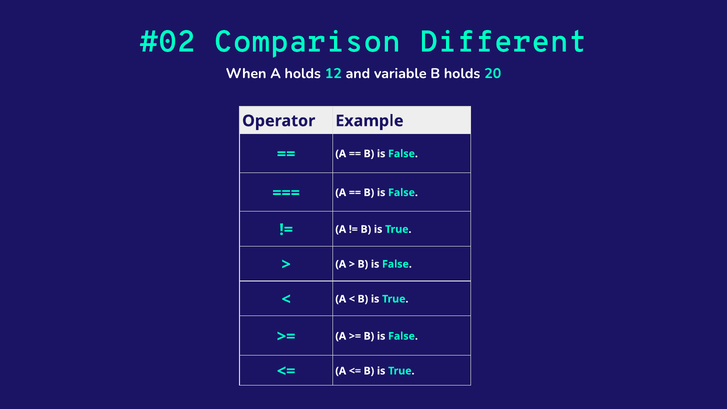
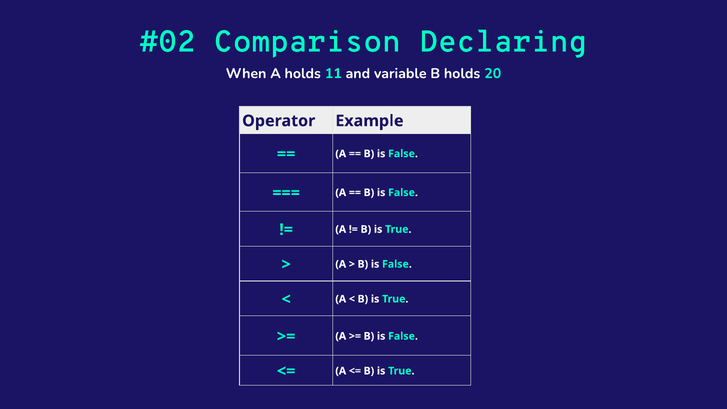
Different: Different -> Declaring
12: 12 -> 11
